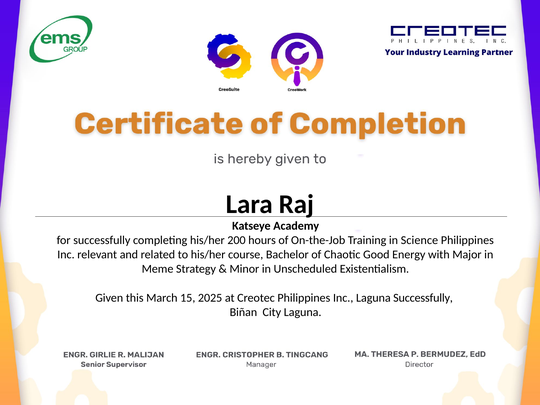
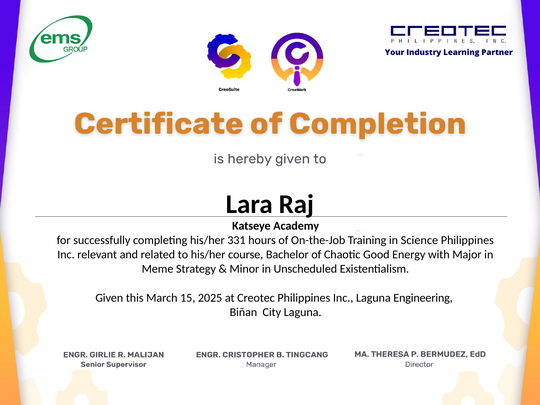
200: 200 -> 331
Laguna Successfully: Successfully -> Engineering
